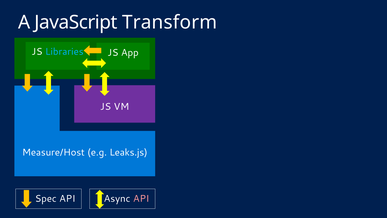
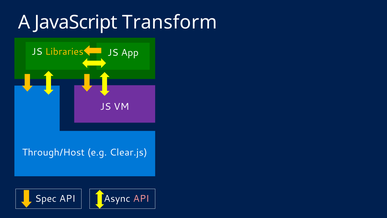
Libraries colour: light blue -> yellow
Measure/Host: Measure/Host -> Through/Host
Leaks.js: Leaks.js -> Clear.js
